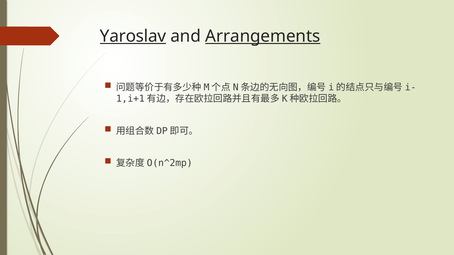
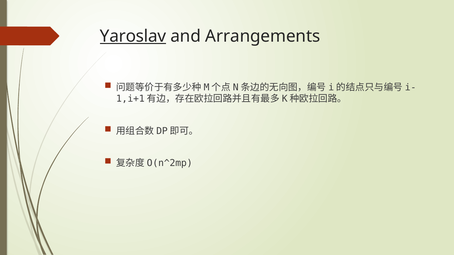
Arrangements underline: present -> none
